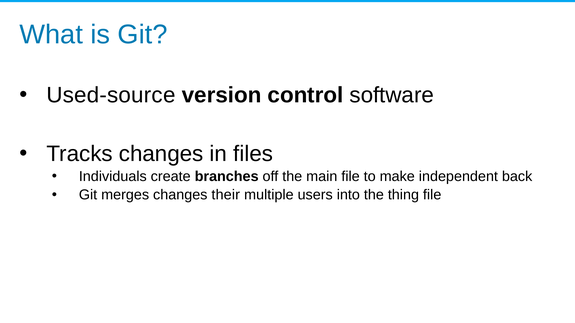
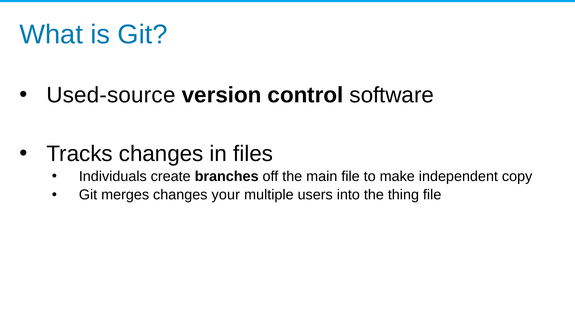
back: back -> copy
their: their -> your
